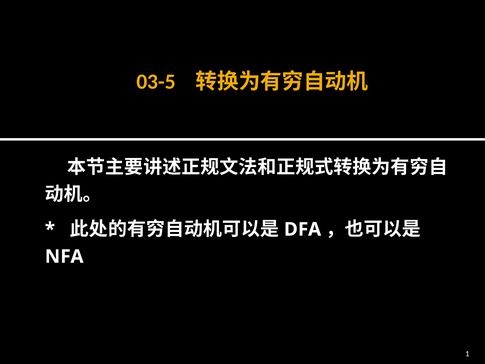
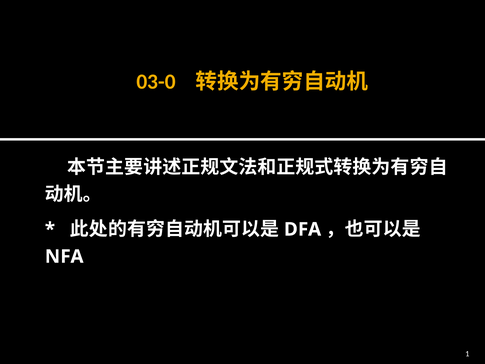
03-5: 03-5 -> 03-0
